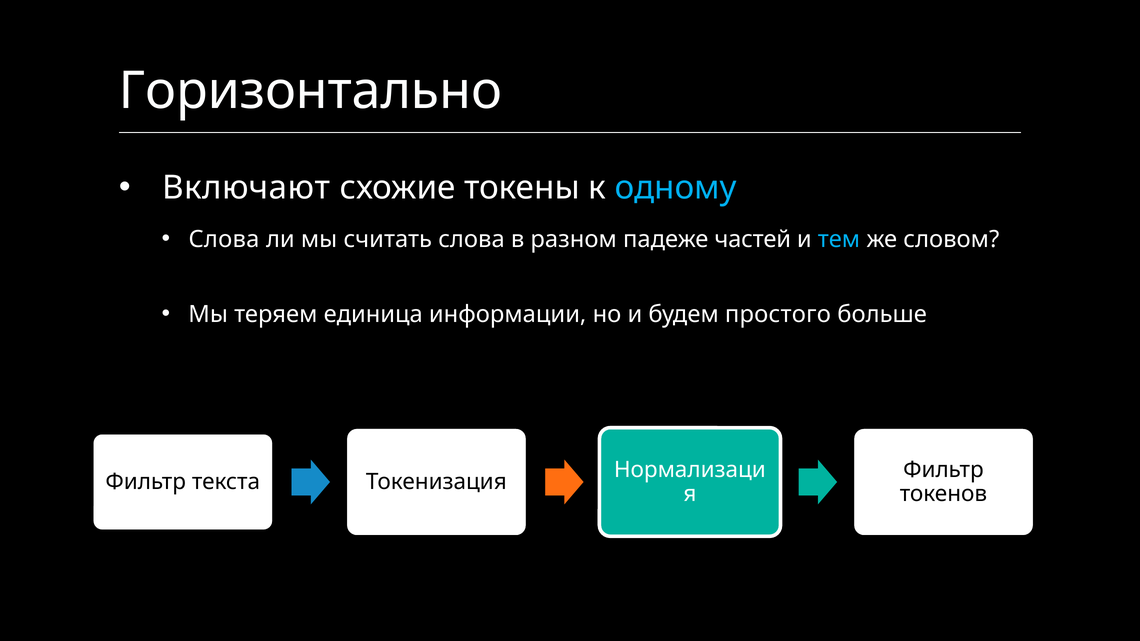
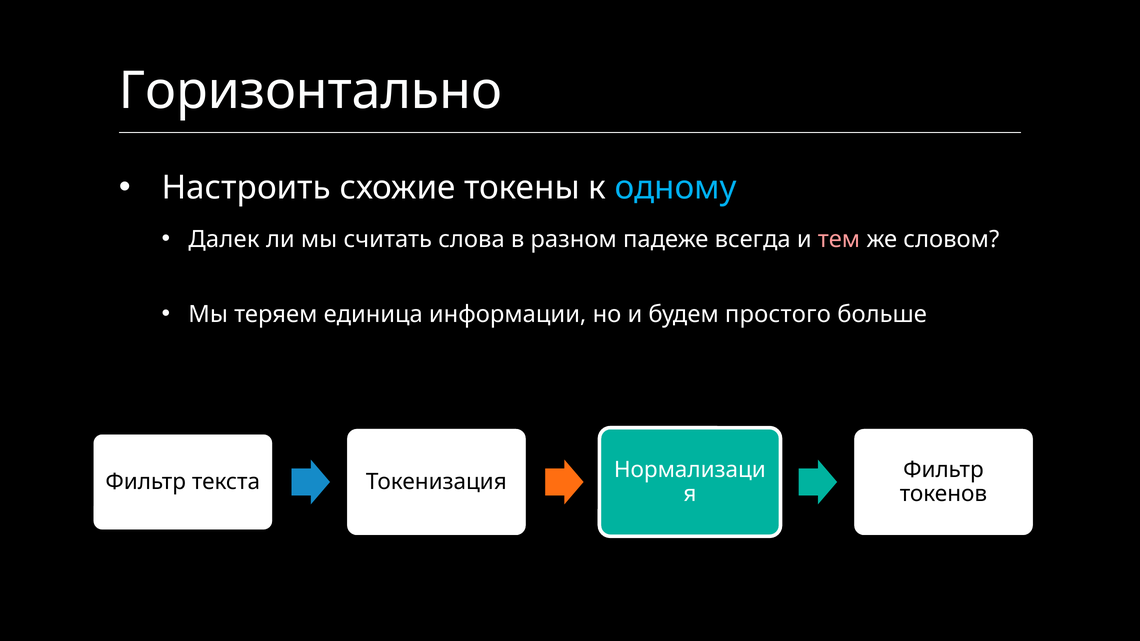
Включают: Включают -> Настроить
Слова at (224, 239): Слова -> Далек
частей: частей -> всегда
тем colour: light blue -> pink
